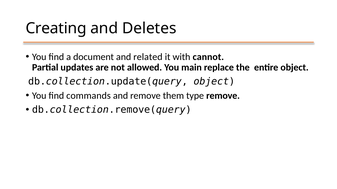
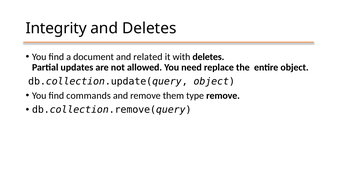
Creating: Creating -> Integrity
with cannot: cannot -> deletes
main: main -> need
